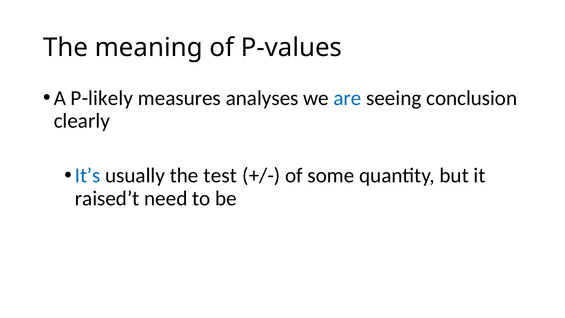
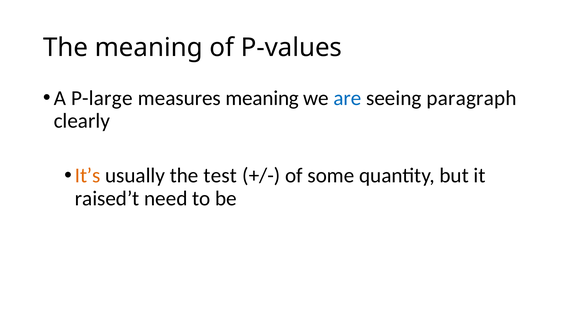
P-likely: P-likely -> P-large
measures analyses: analyses -> meaning
conclusion: conclusion -> paragraph
It’s colour: blue -> orange
